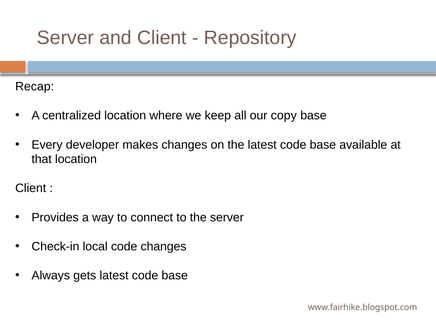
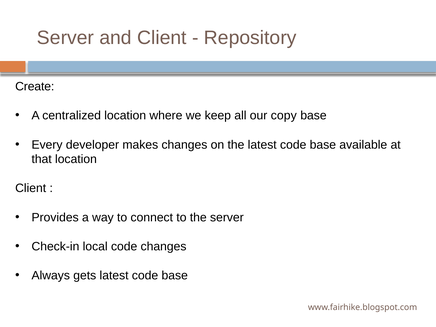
Recap: Recap -> Create
